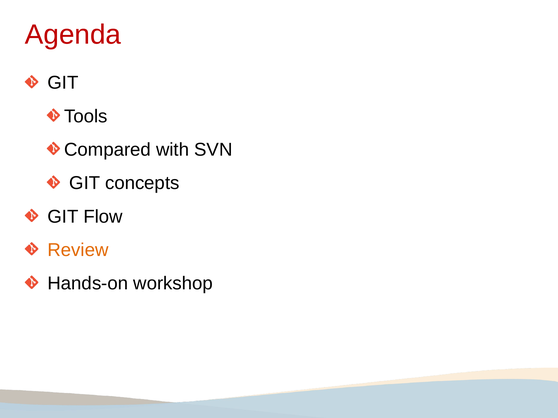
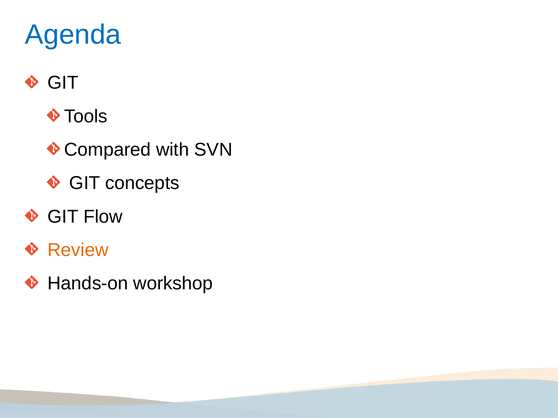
Agenda colour: red -> blue
